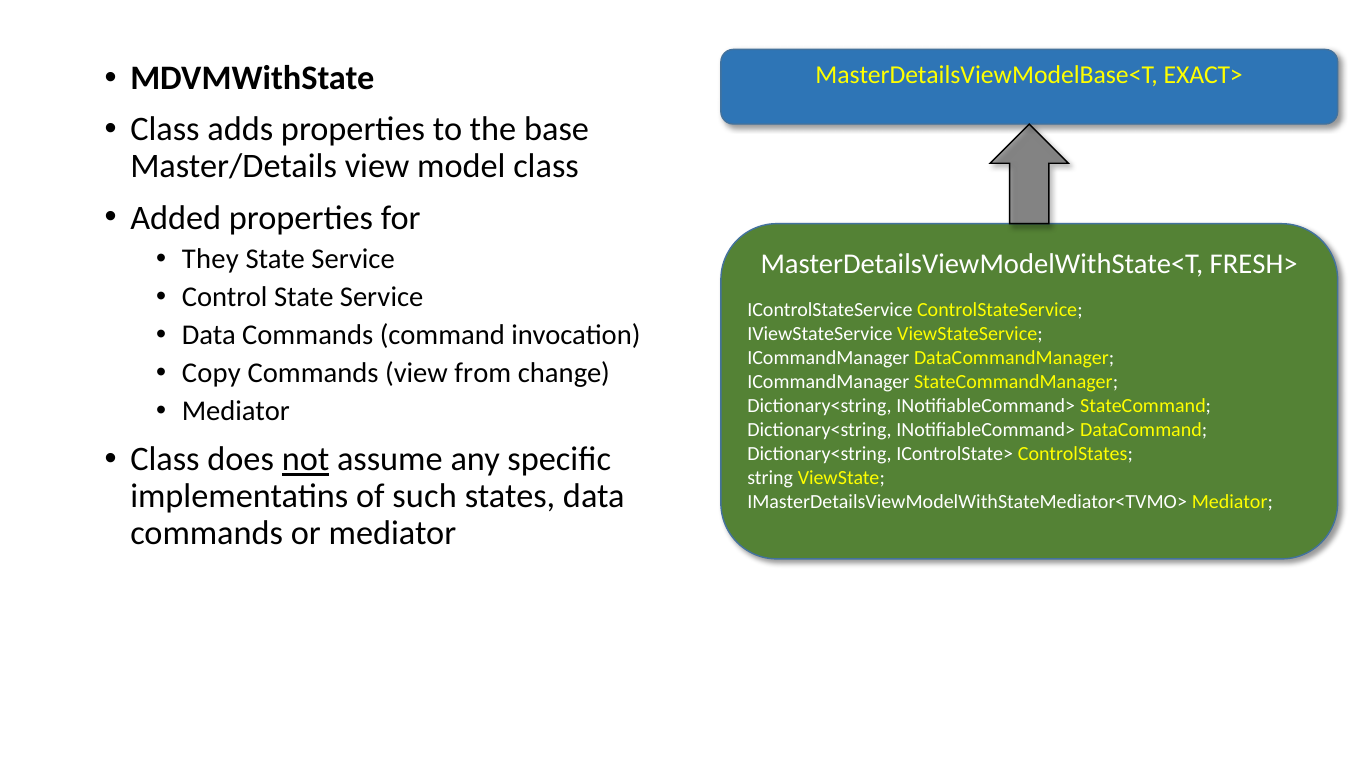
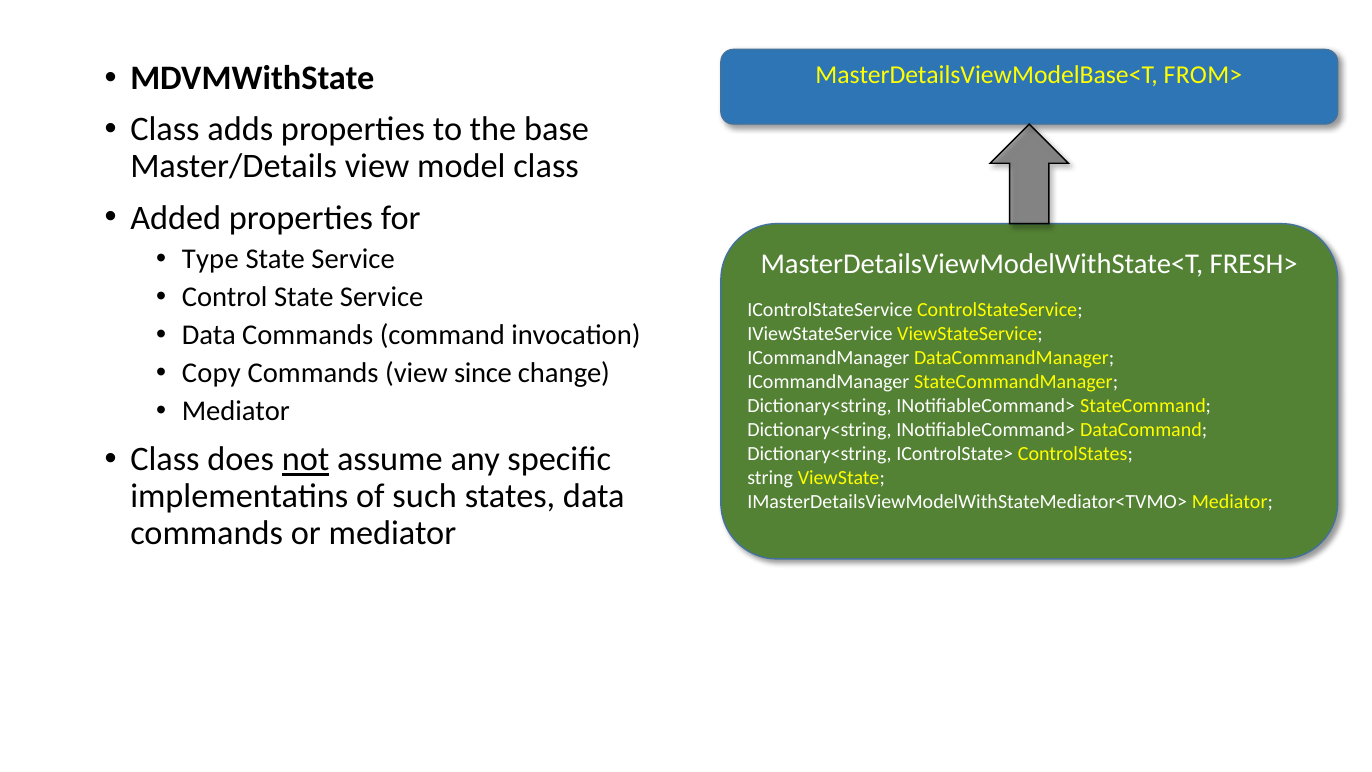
EXACT>: EXACT> -> FROM>
They: They -> Type
from: from -> since
